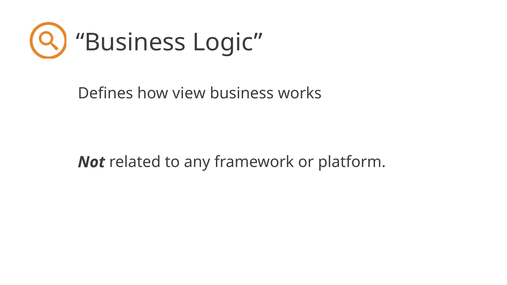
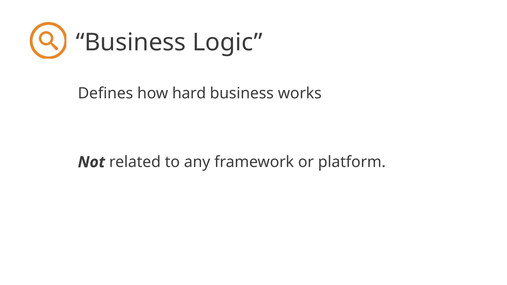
view: view -> hard
